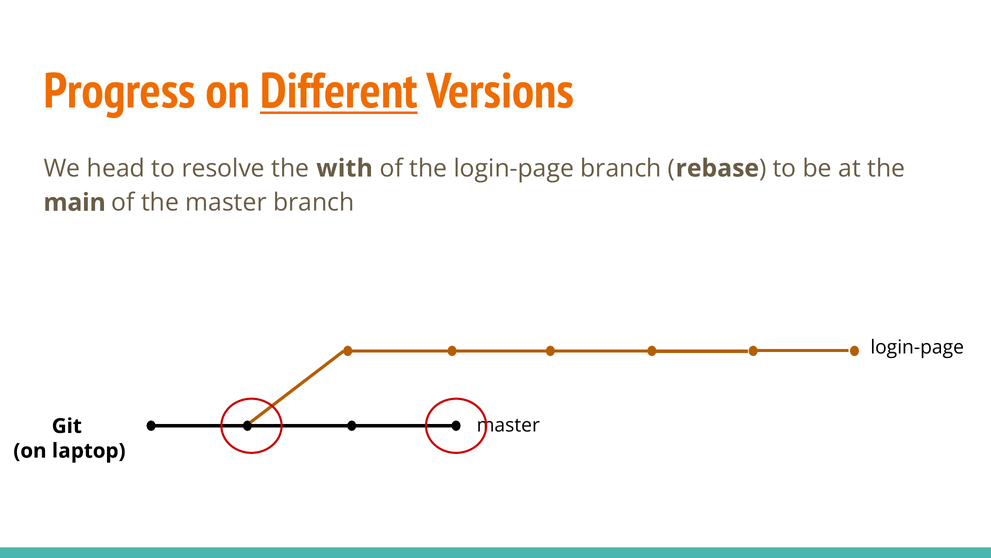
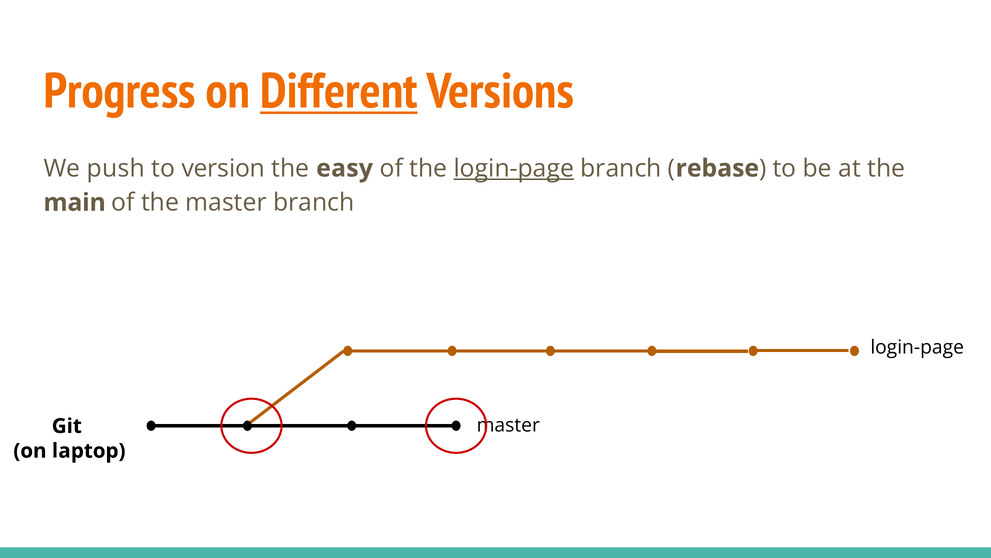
head: head -> push
resolve: resolve -> version
with: with -> easy
login-page at (514, 168) underline: none -> present
